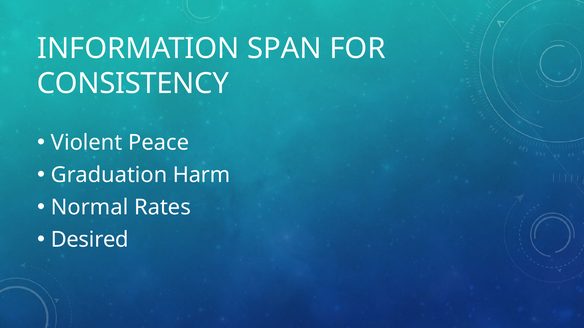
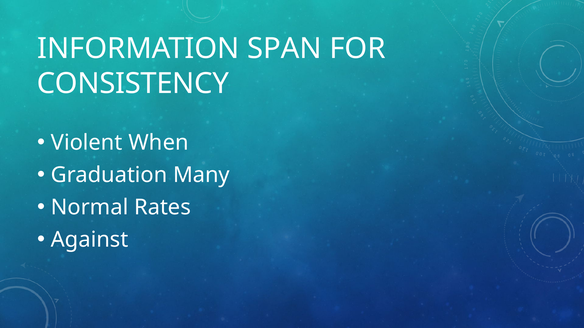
Peace: Peace -> When
Harm: Harm -> Many
Desired: Desired -> Against
